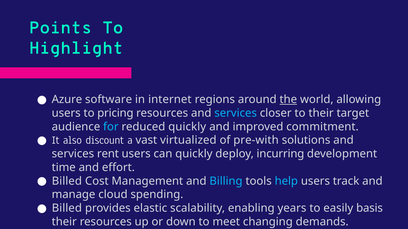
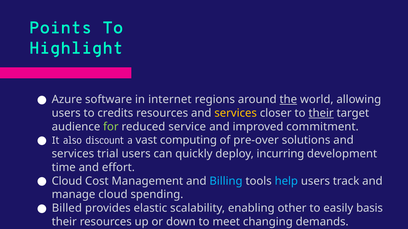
pricing: pricing -> credits
services at (236, 113) colour: light blue -> yellow
their at (321, 113) underline: none -> present
for colour: light blue -> light green
reduced quickly: quickly -> service
virtualized: virtualized -> computing
pre-with: pre-with -> pre-over
rent: rent -> trial
Billed at (67, 181): Billed -> Cloud
years: years -> other
